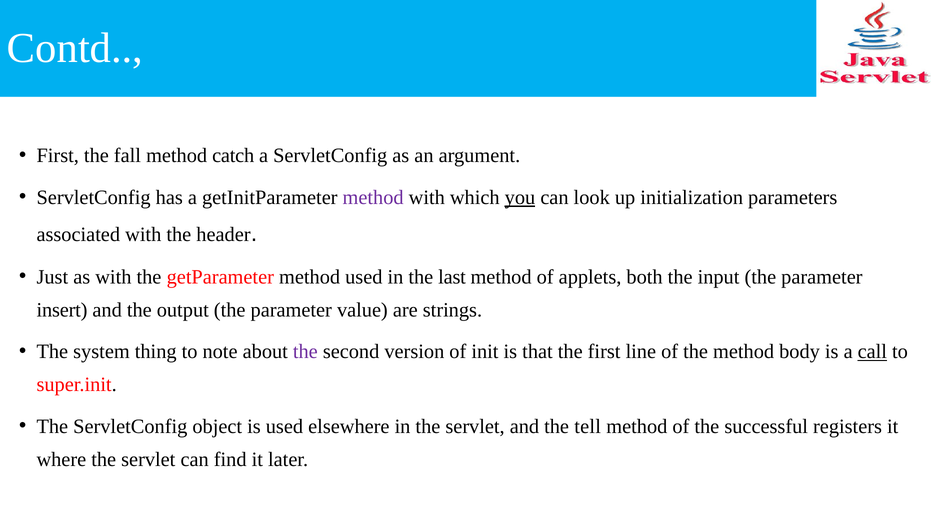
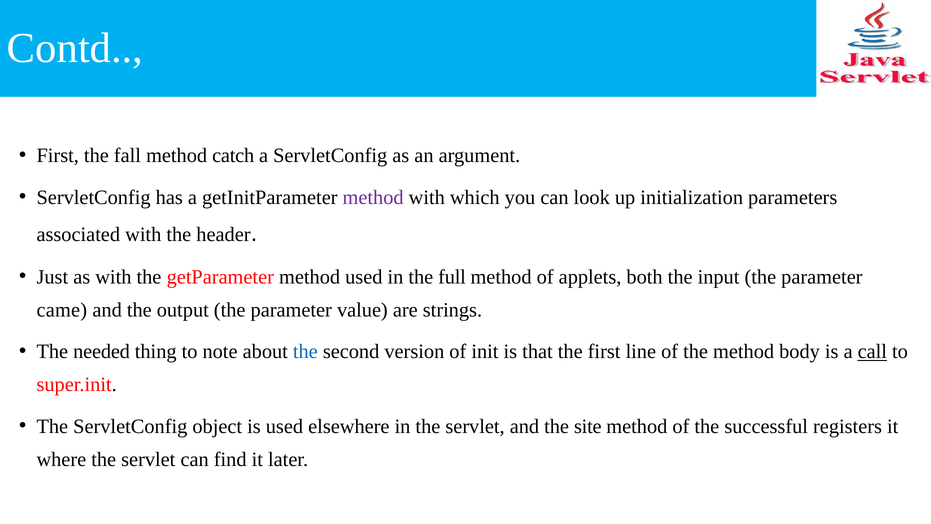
you underline: present -> none
last: last -> full
insert: insert -> came
system: system -> needed
the at (305, 351) colour: purple -> blue
tell: tell -> site
